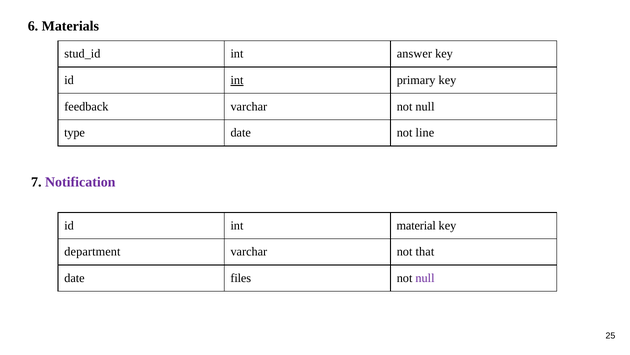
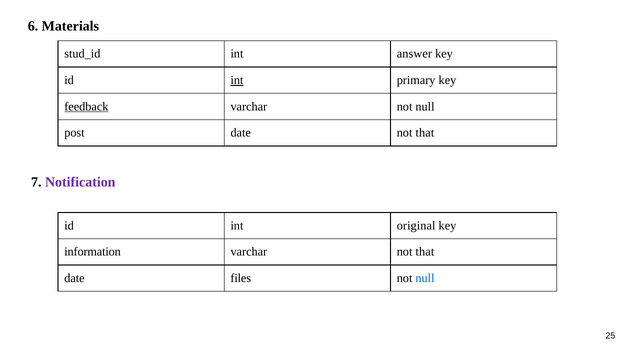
feedback underline: none -> present
type: type -> post
date not line: line -> that
material: material -> original
department: department -> information
null at (425, 278) colour: purple -> blue
